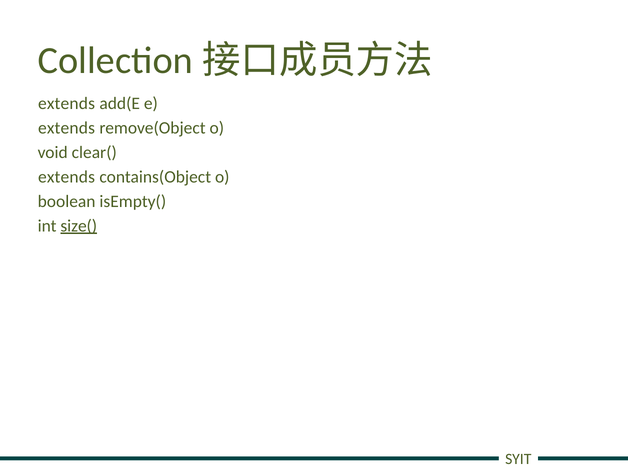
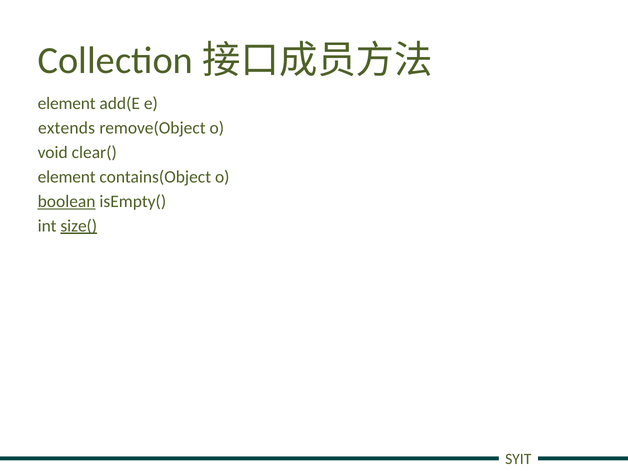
extends at (66, 104): extends -> element
extends at (66, 177): extends -> element
boolean underline: none -> present
